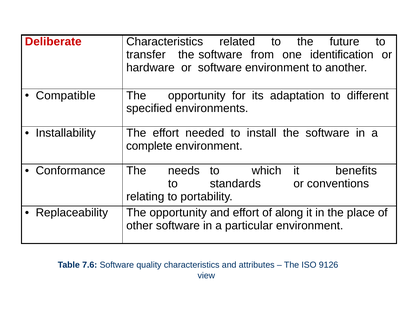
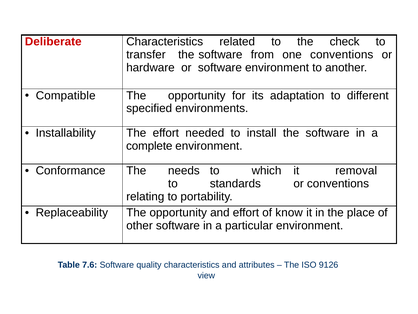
future: future -> check
one identification: identification -> conventions
benefits: benefits -> removal
along: along -> know
